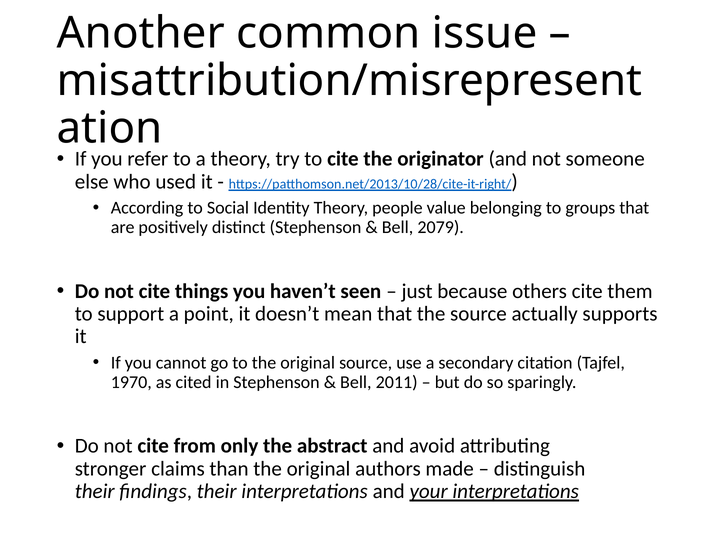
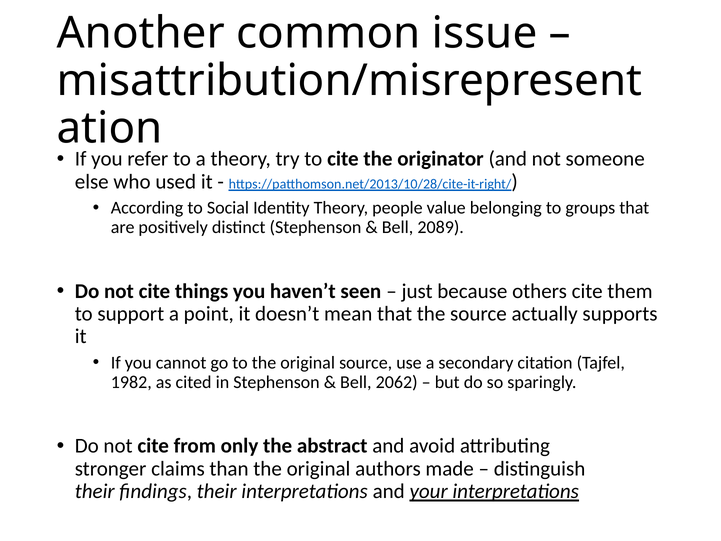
2079: 2079 -> 2089
1970: 1970 -> 1982
2011: 2011 -> 2062
